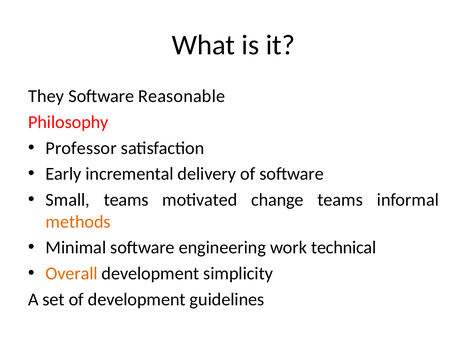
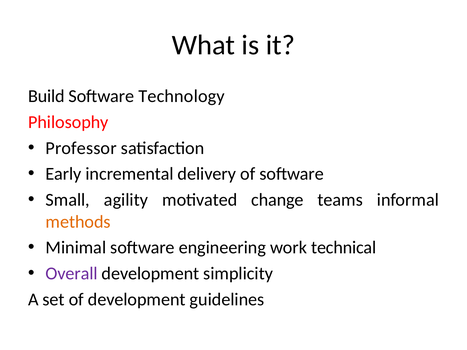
They: They -> Build
Reasonable: Reasonable -> Technology
Small teams: teams -> agility
Overall colour: orange -> purple
